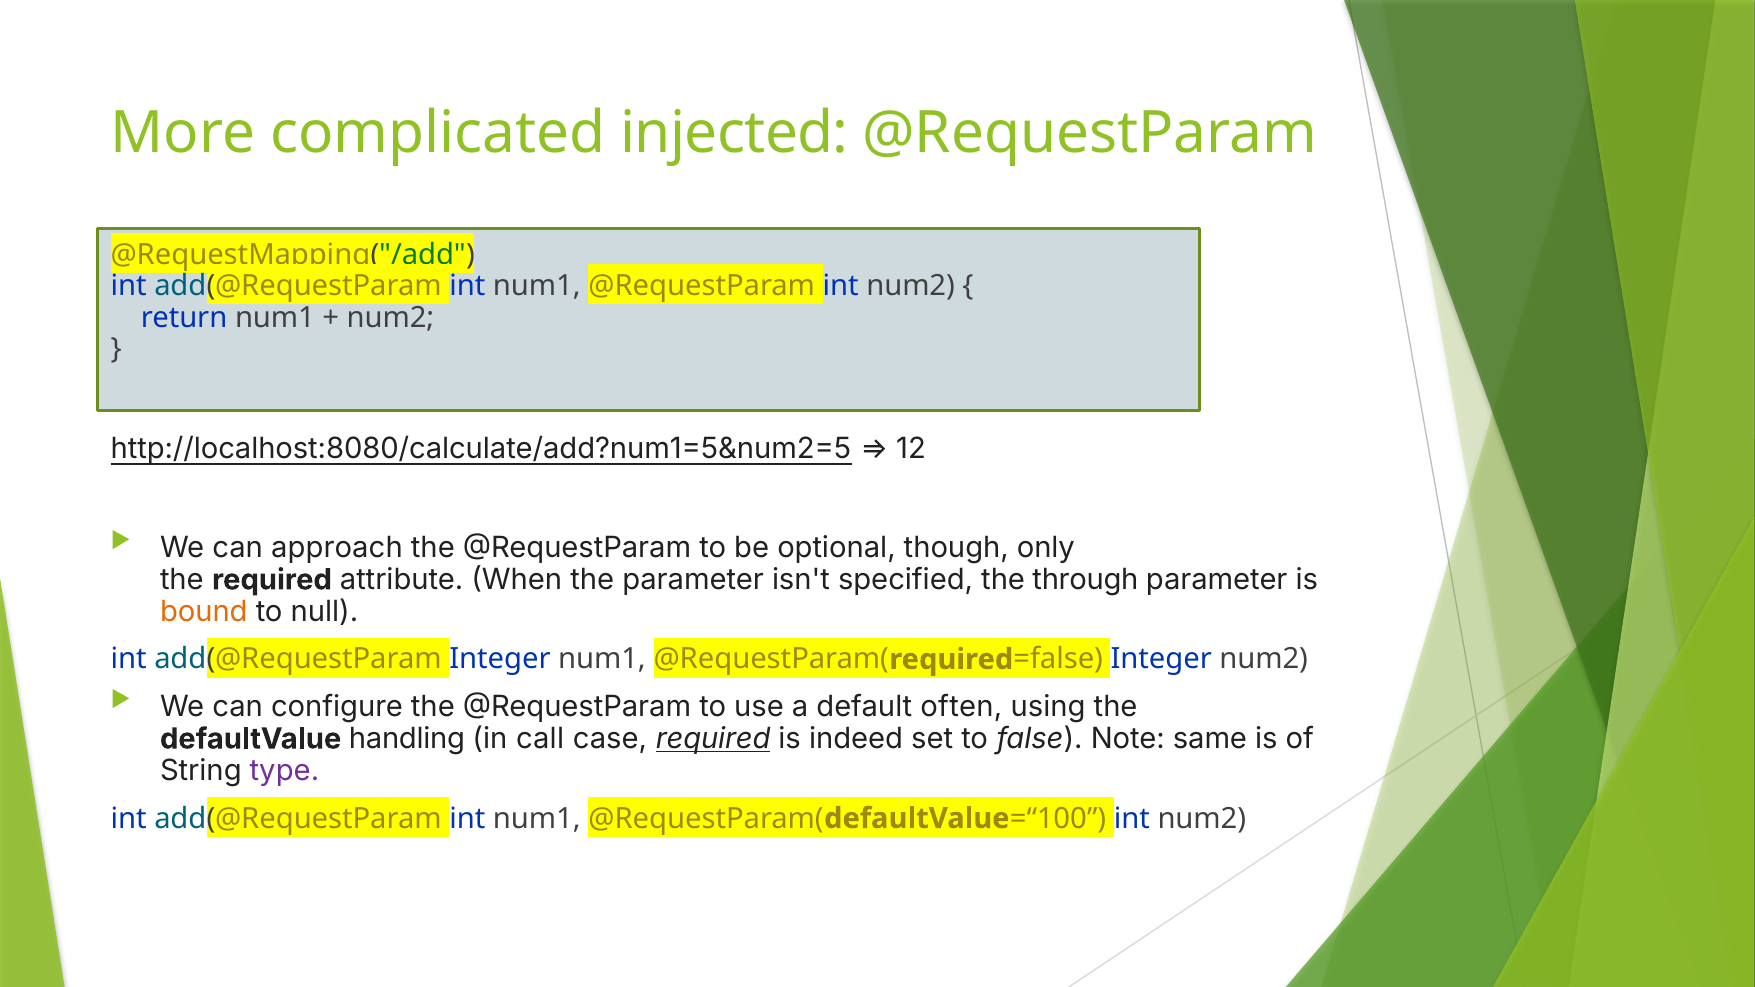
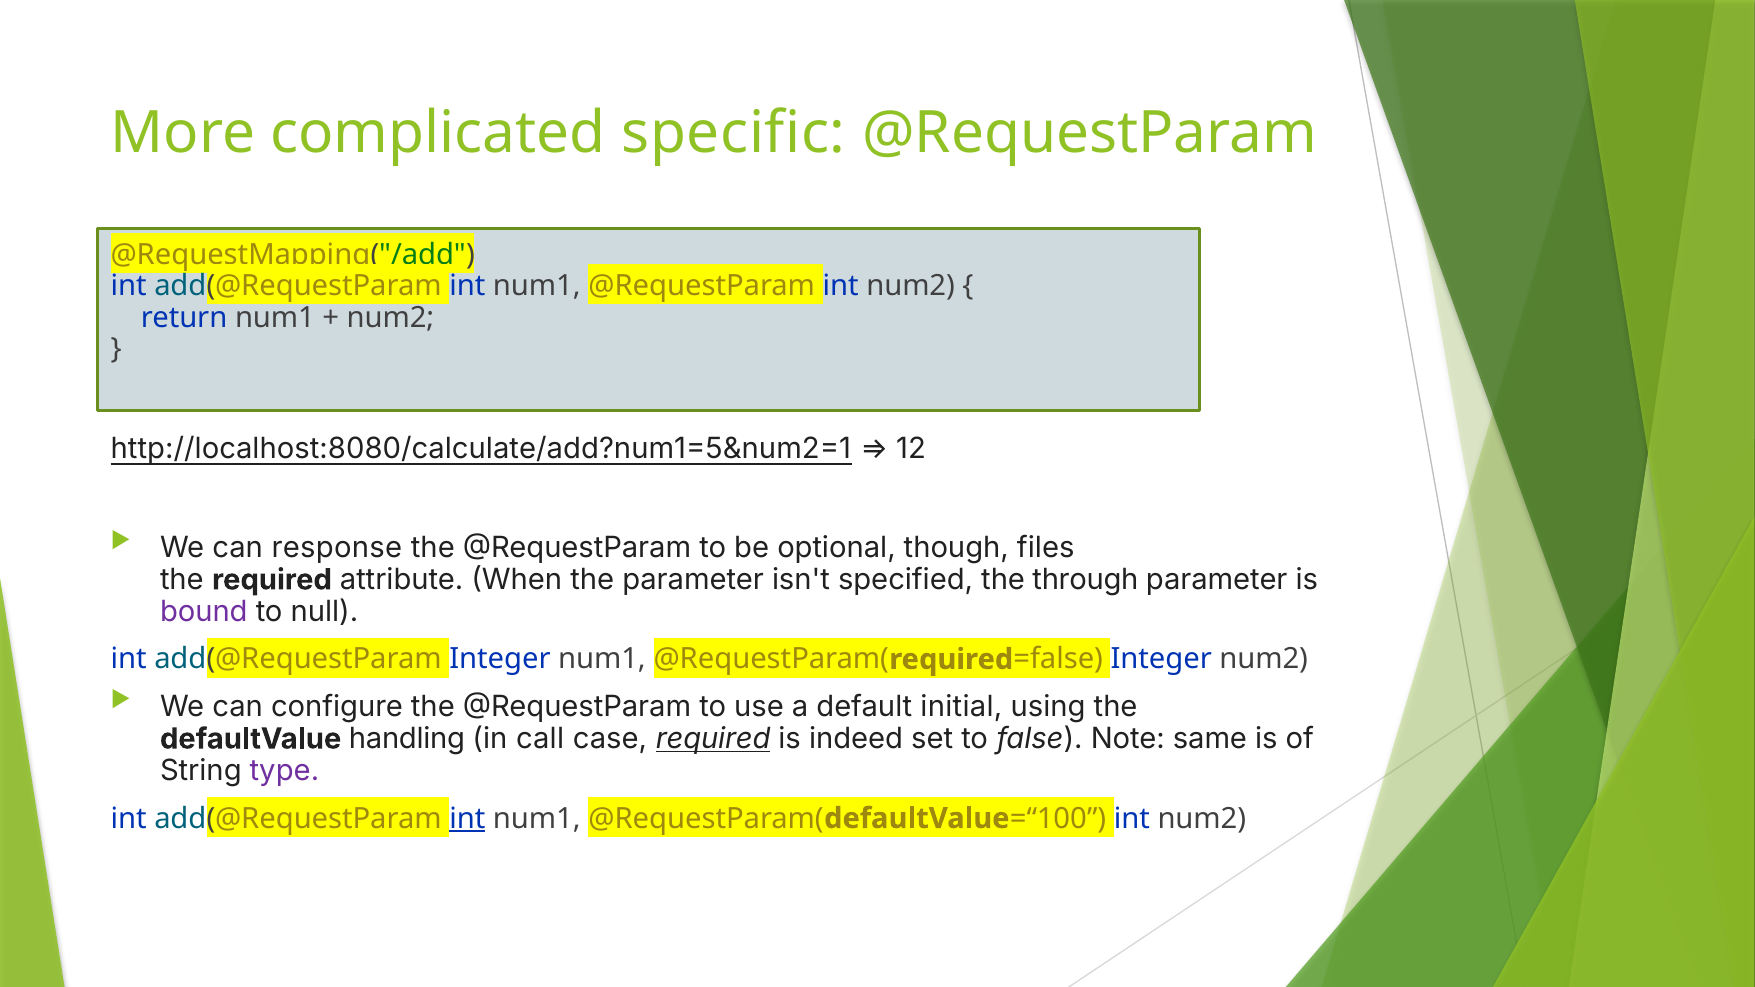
injected: injected -> specific
http://localhost:8080/calculate/add?num1=5&num2=5: http://localhost:8080/calculate/add?num1=5&num2=5 -> http://localhost:8080/calculate/add?num1=5&num2=1
approach: approach -> response
only: only -> files
bound colour: orange -> purple
often: often -> initial
int at (467, 819) underline: none -> present
